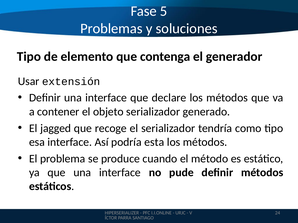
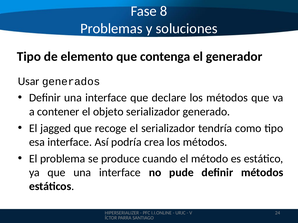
5: 5 -> 8
extensión: extensión -> generados
esta: esta -> crea
